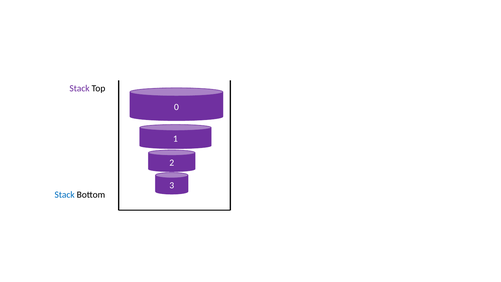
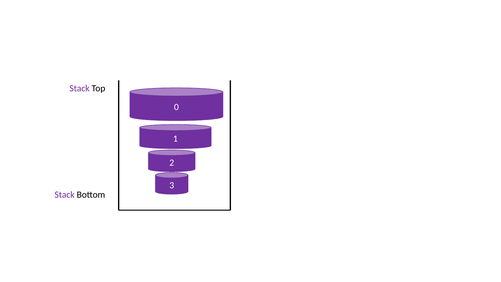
Stack at (65, 195) colour: blue -> purple
